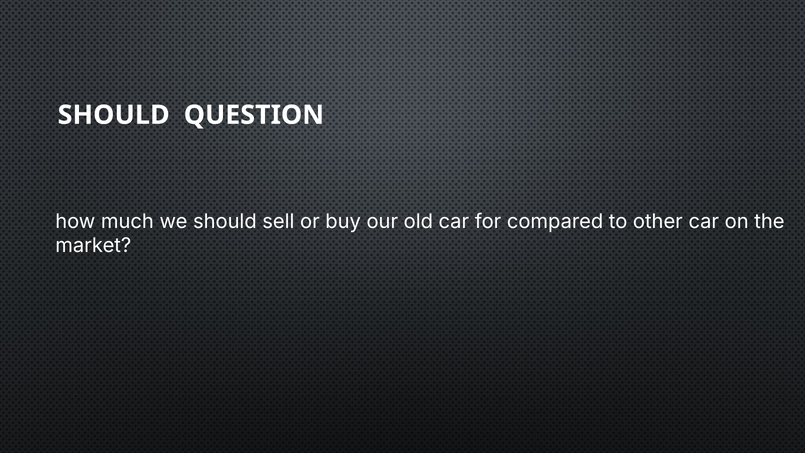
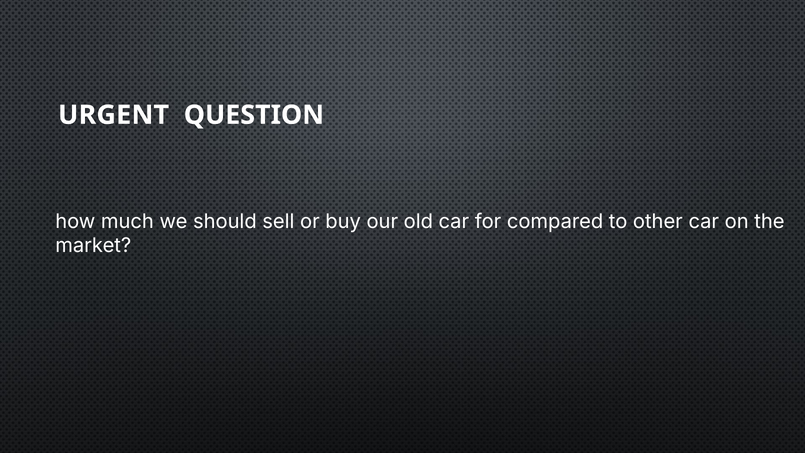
SHOULD at (114, 115): SHOULD -> URGENT
